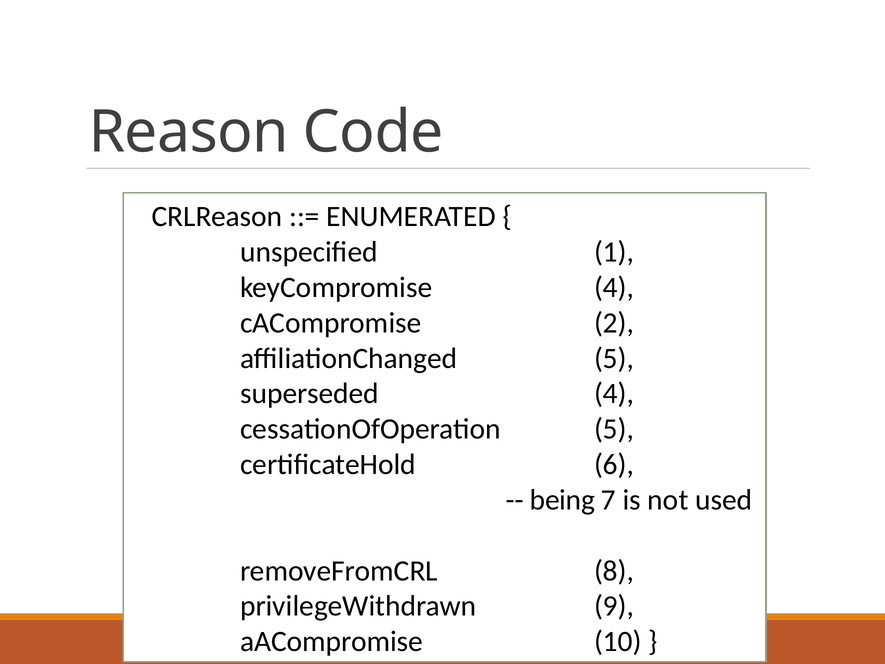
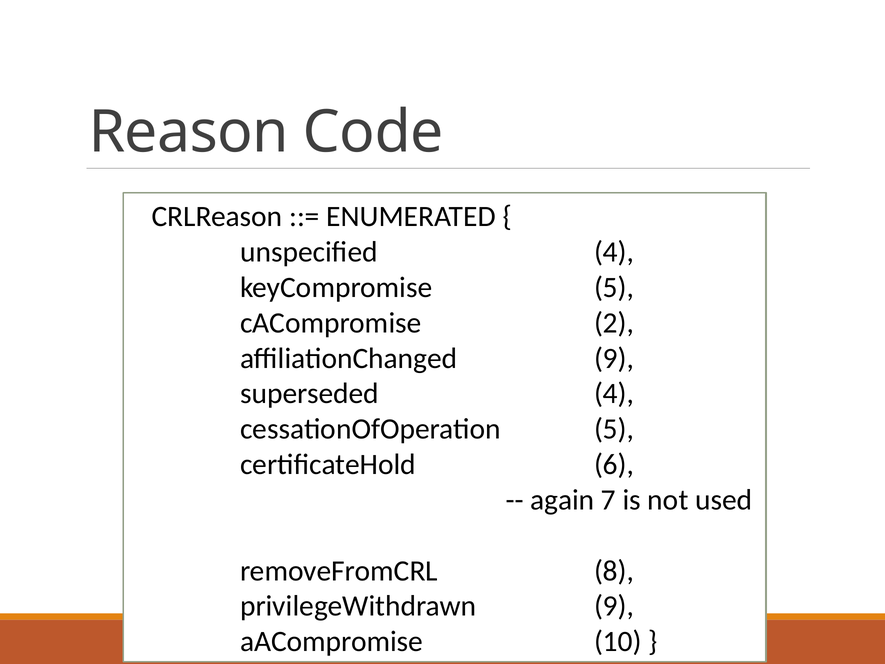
unspecified 1: 1 -> 4
keyCompromise 4: 4 -> 5
affiliationChanged 5: 5 -> 9
being: being -> again
